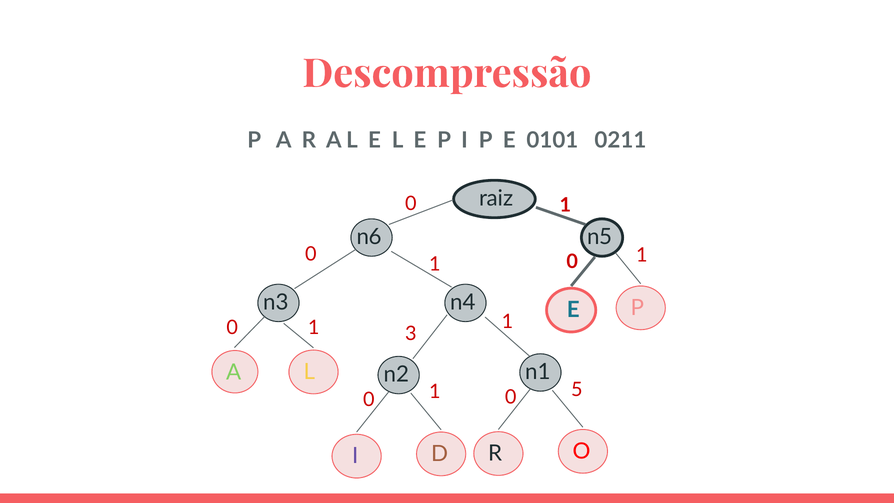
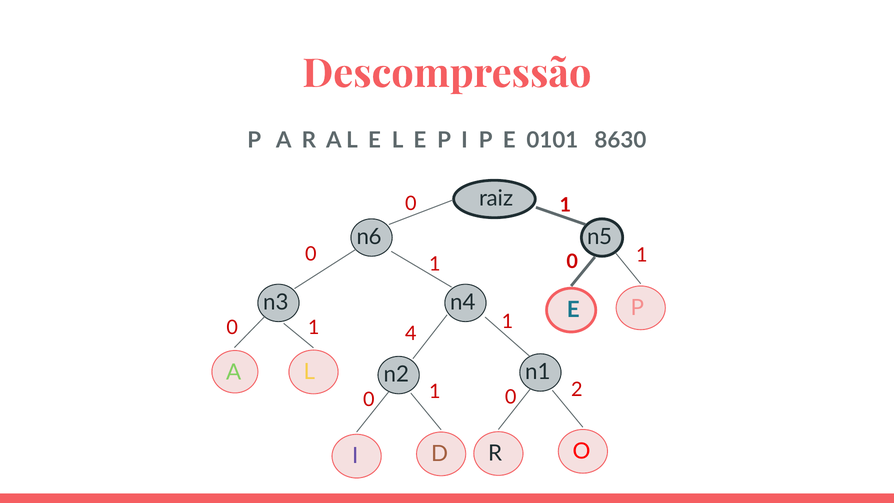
0211: 0211 -> 8630
3: 3 -> 4
5: 5 -> 2
